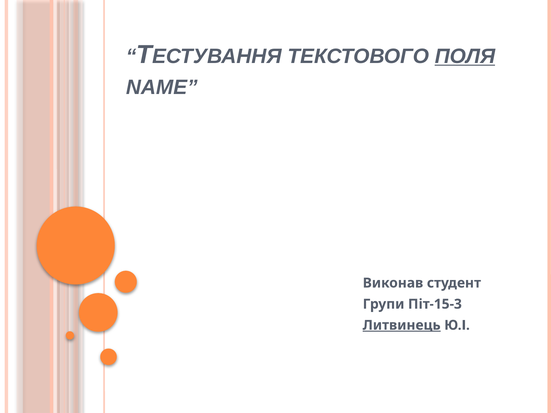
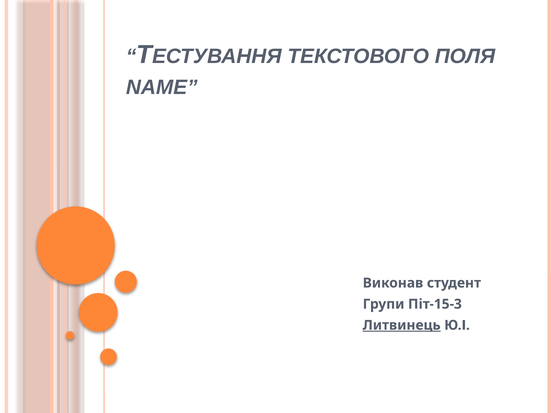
ПОЛЯ underline: present -> none
